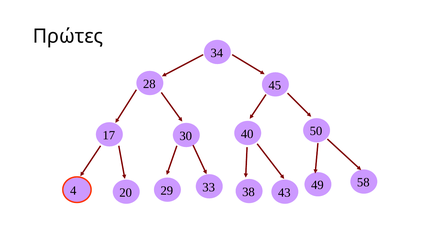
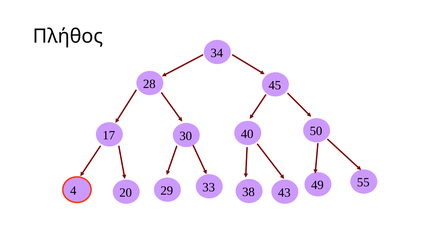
Πρώτες: Πρώτες -> Πλήθος
58: 58 -> 55
